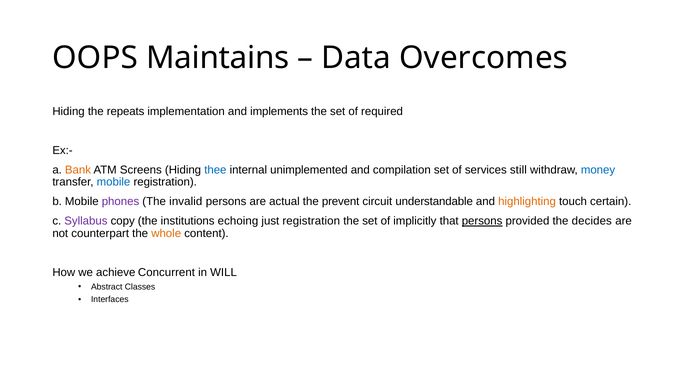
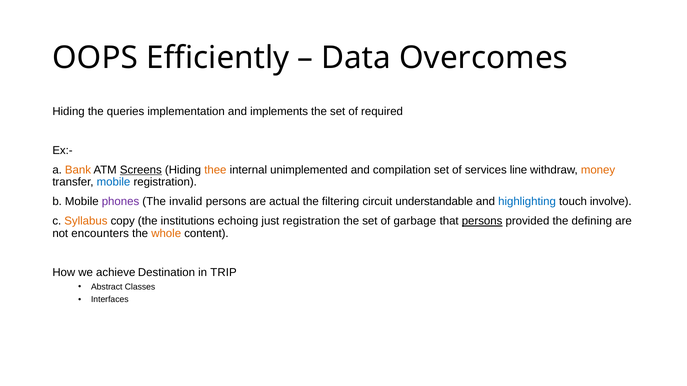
Maintains: Maintains -> Efficiently
repeats: repeats -> queries
Screens underline: none -> present
thee colour: blue -> orange
still: still -> line
money colour: blue -> orange
prevent: prevent -> filtering
highlighting colour: orange -> blue
certain: certain -> involve
Syllabus colour: purple -> orange
implicitly: implicitly -> garbage
decides: decides -> defining
counterpart: counterpart -> encounters
Concurrent: Concurrent -> Destination
WILL: WILL -> TRIP
